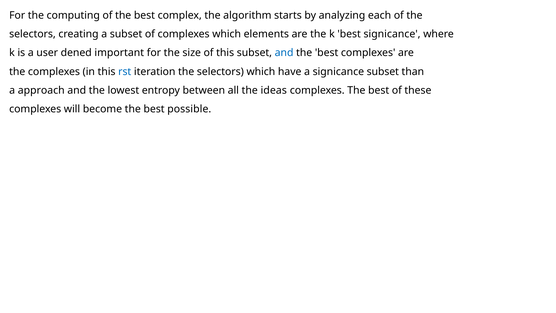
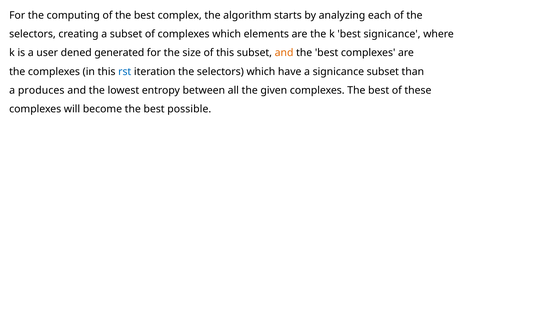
important: important -> generated
and at (284, 53) colour: blue -> orange
approach: approach -> produces
ideas: ideas -> given
